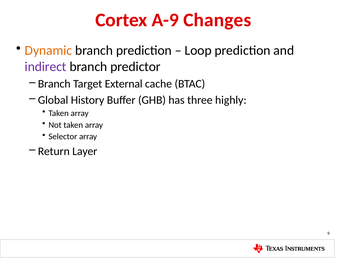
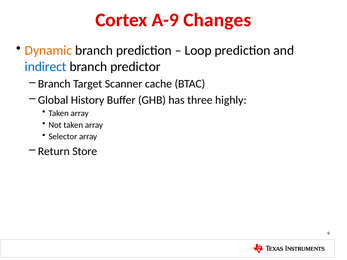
indirect colour: purple -> blue
External: External -> Scanner
Layer: Layer -> Store
